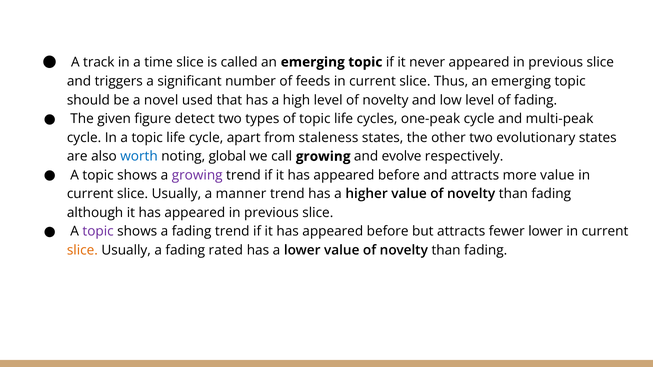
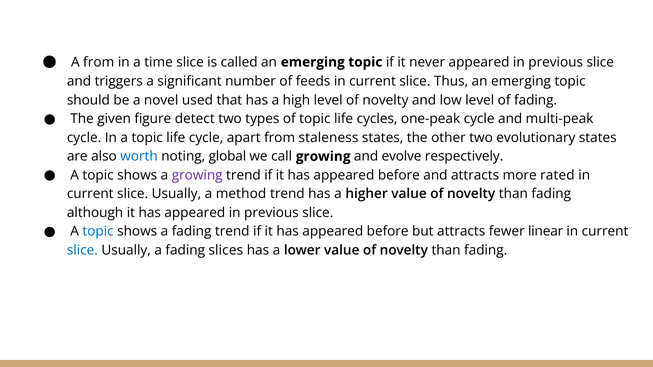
A track: track -> from
more value: value -> rated
manner: manner -> method
topic at (98, 232) colour: purple -> blue
fewer lower: lower -> linear
slice at (82, 250) colour: orange -> blue
rated: rated -> slices
